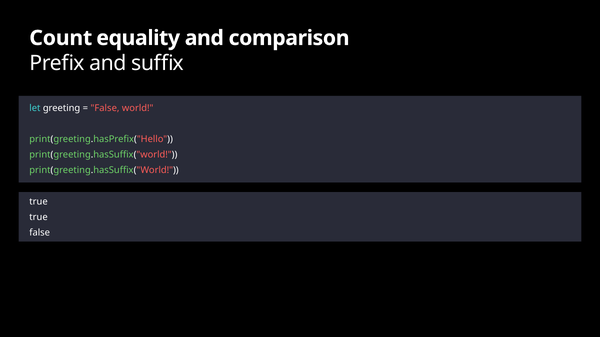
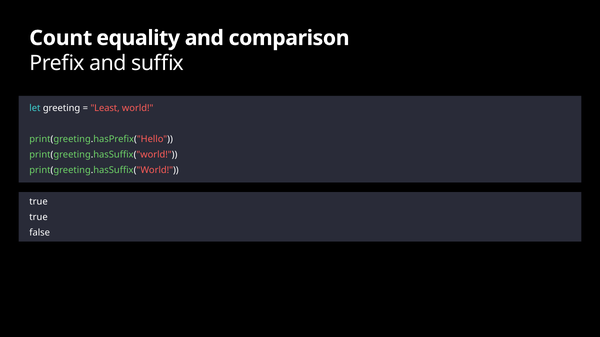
False at (105, 108): False -> Least
